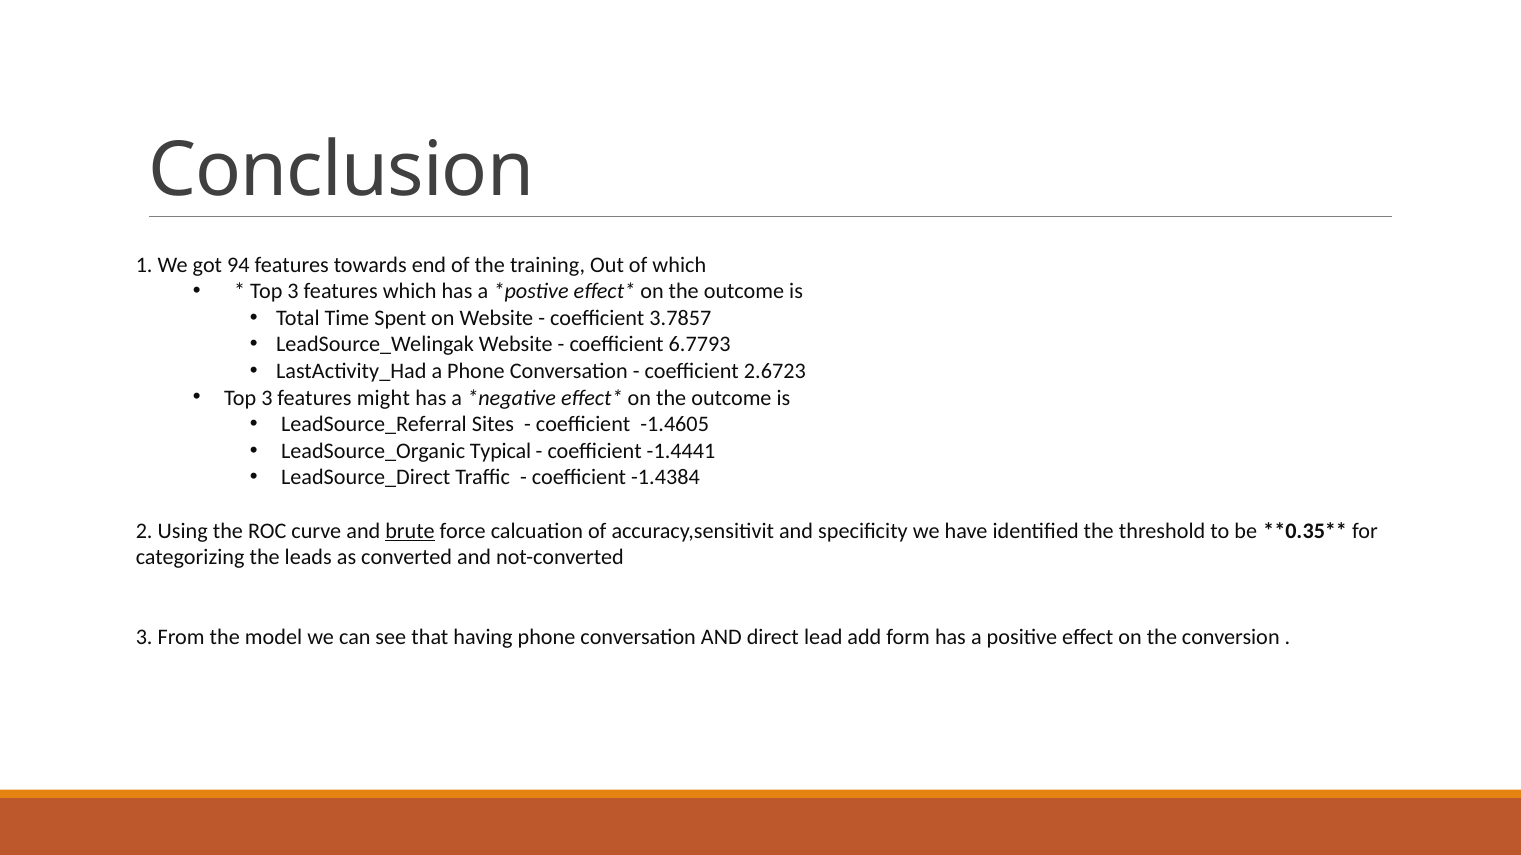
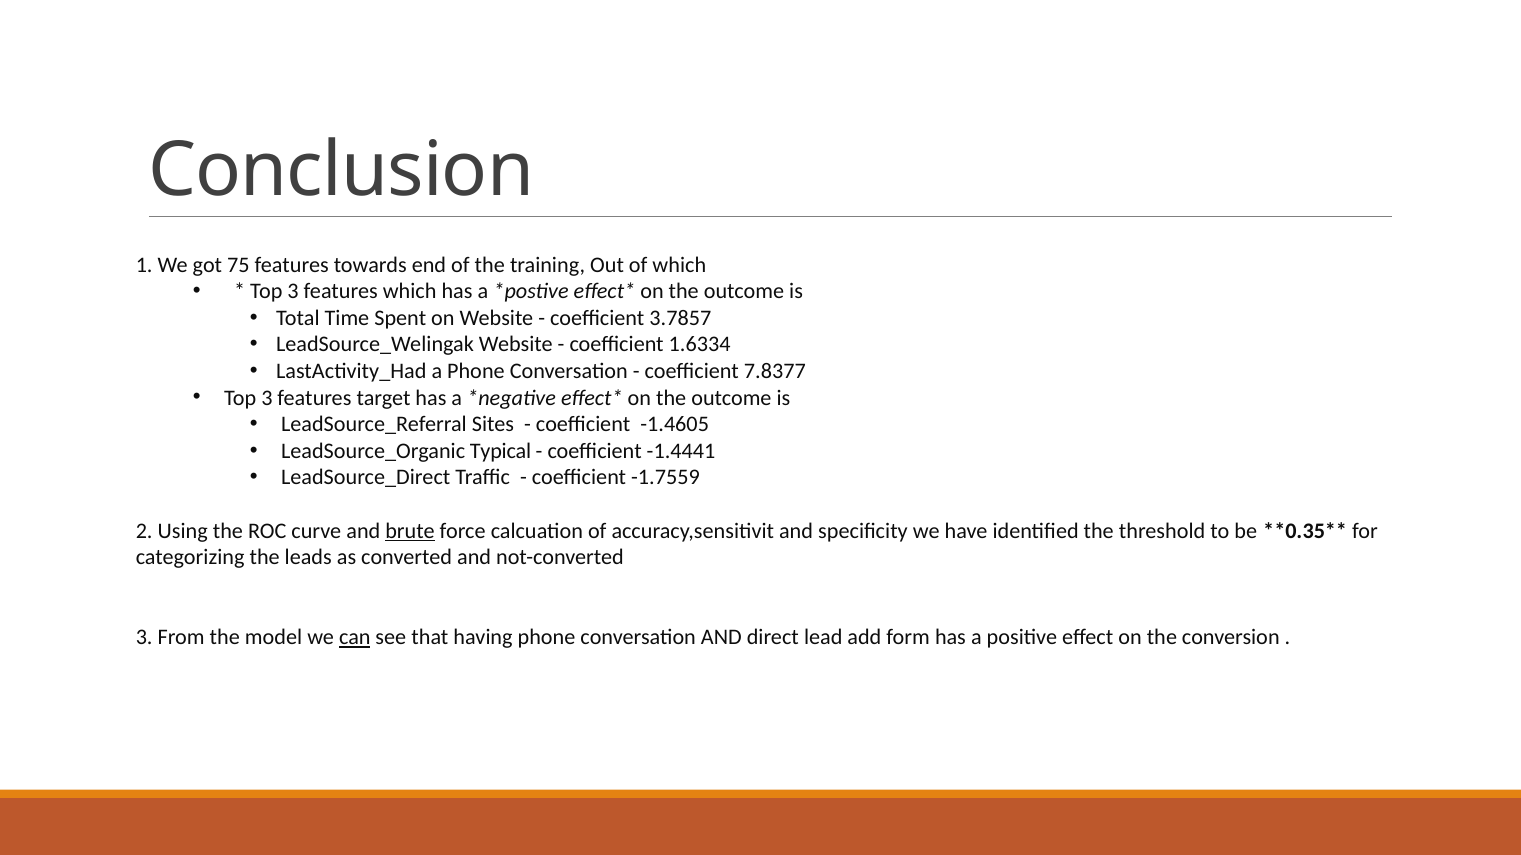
94: 94 -> 75
6.7793: 6.7793 -> 1.6334
2.6723: 2.6723 -> 7.8377
might: might -> target
-1.4384: -1.4384 -> -1.7559
can underline: none -> present
